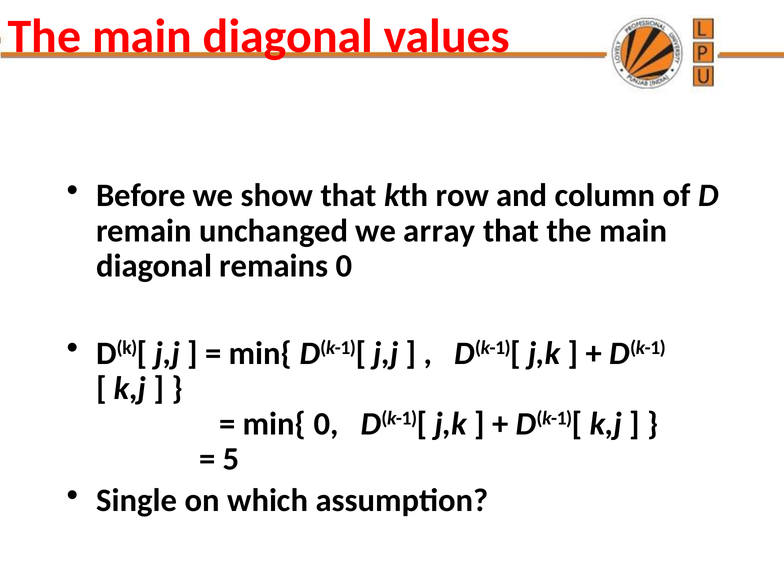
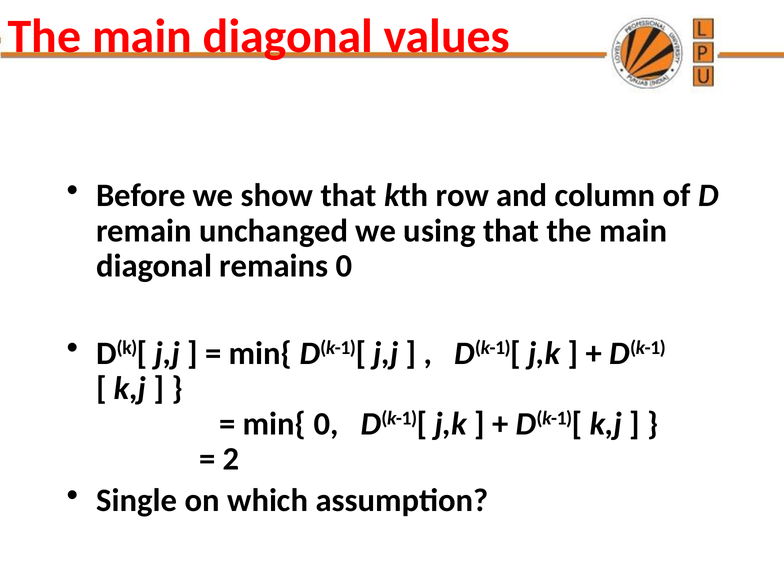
array: array -> using
5: 5 -> 2
